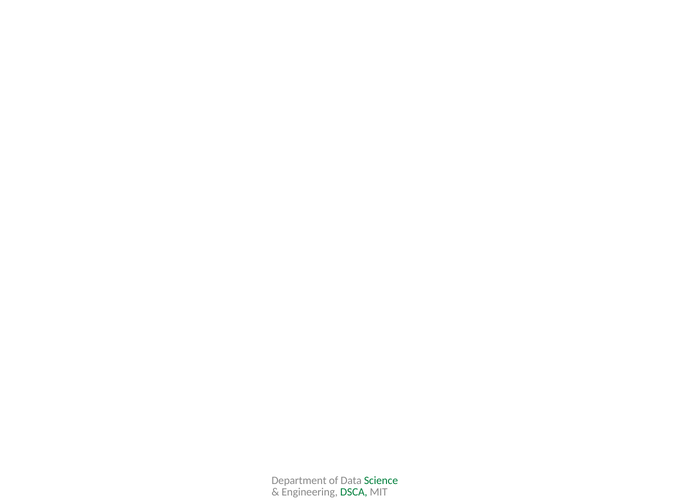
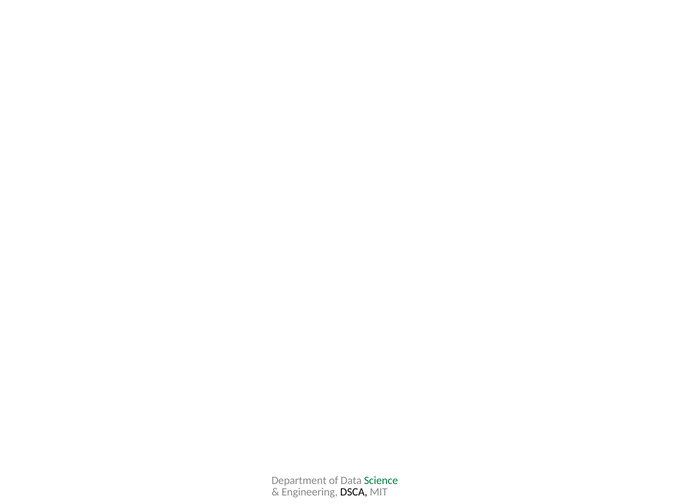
DSCA colour: green -> black
